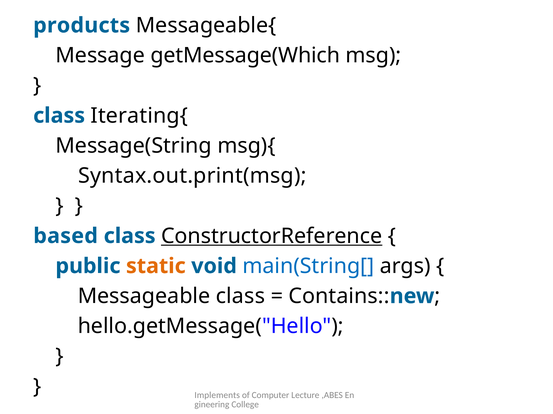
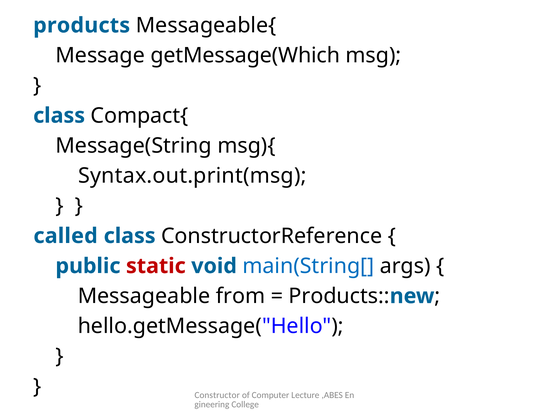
Iterating{: Iterating{ -> Compact{
based: based -> called
ConstructorReference underline: present -> none
static colour: orange -> red
Messageable class: class -> from
Contains at (339, 297): Contains -> Products
Implements: Implements -> Constructor
